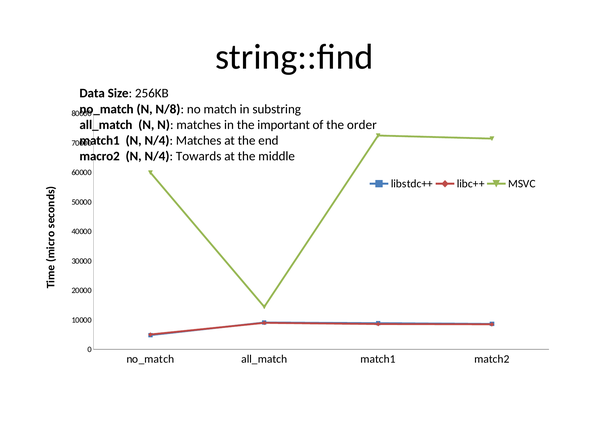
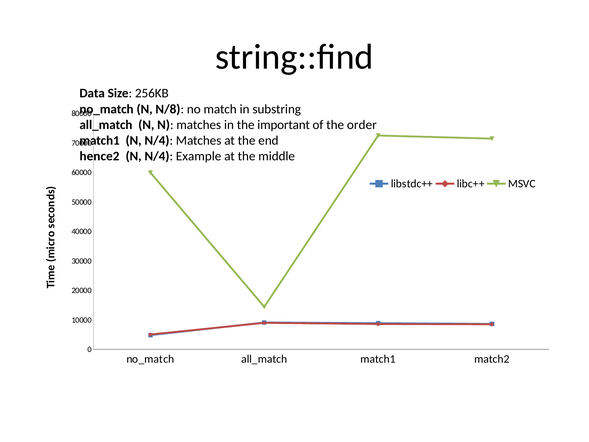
macro2: macro2 -> hence2
Towards: Towards -> Example
